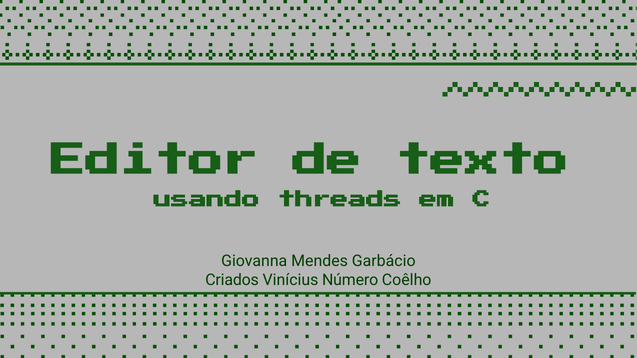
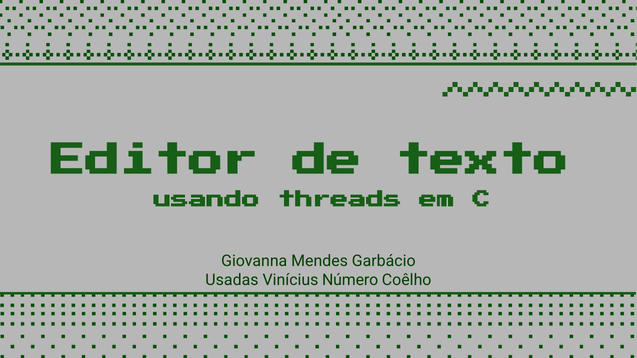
Criados: Criados -> Usadas
